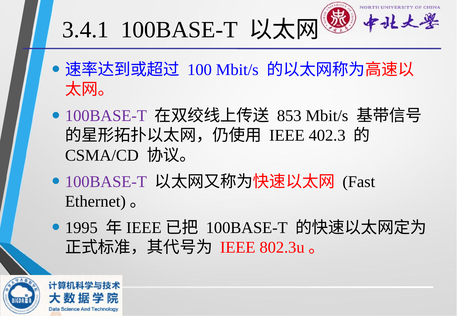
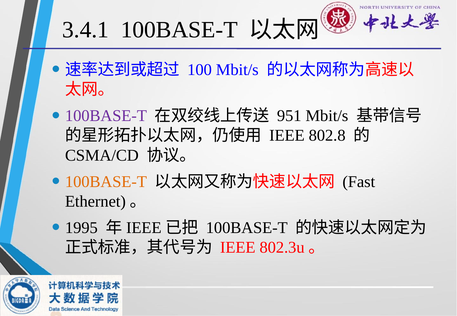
853: 853 -> 951
402.3: 402.3 -> 802.8
100BASE-T at (106, 182) colour: purple -> orange
